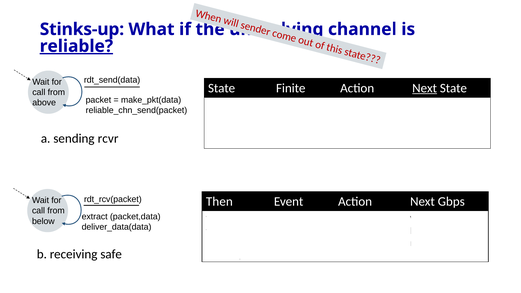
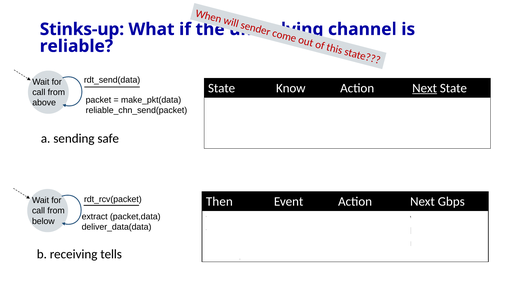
reliable underline: present -> none
Finite: Finite -> Know
rcvr: rcvr -> safe
safe: safe -> tells
